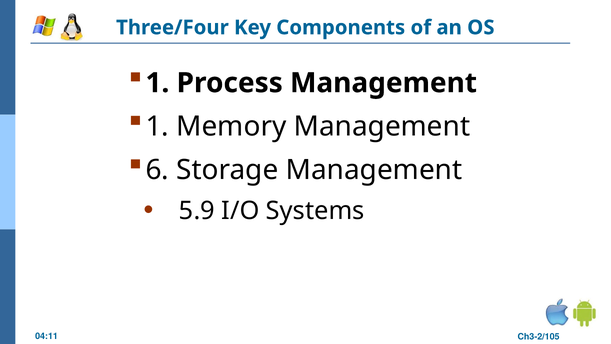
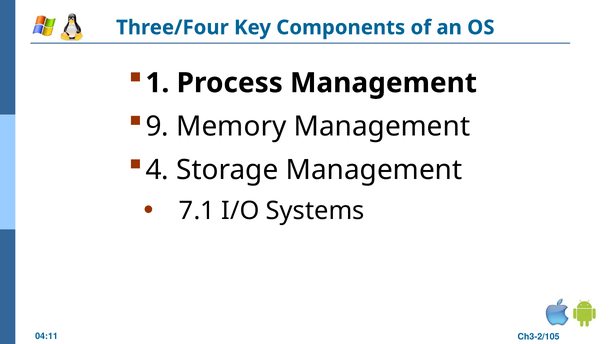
1 at (157, 126): 1 -> 9
6: 6 -> 4
5.9: 5.9 -> 7.1
